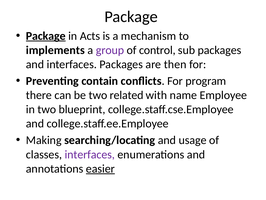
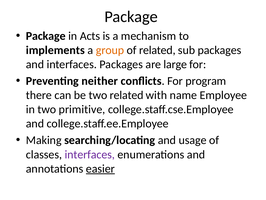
Package at (46, 36) underline: present -> none
group colour: purple -> orange
of control: control -> related
then: then -> large
contain: contain -> neither
blueprint: blueprint -> primitive
